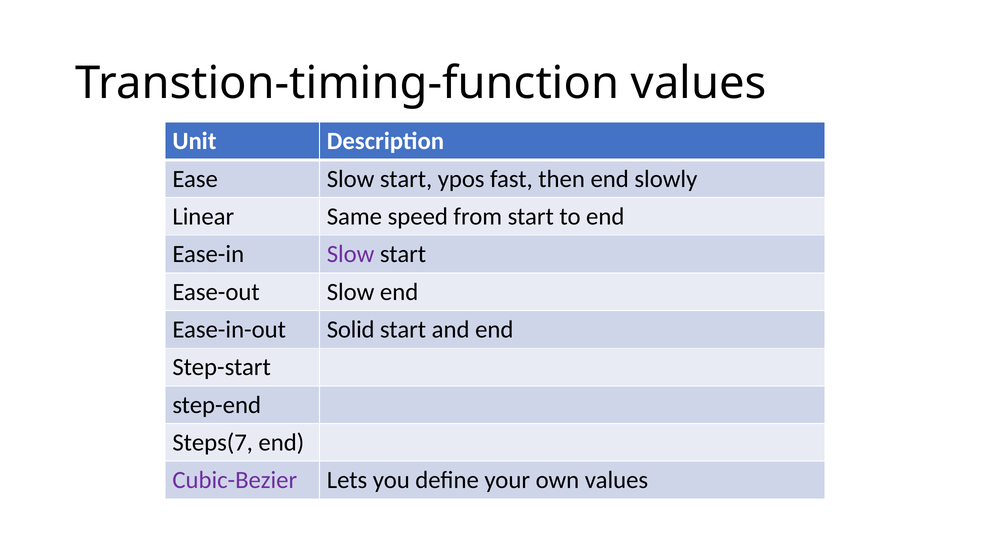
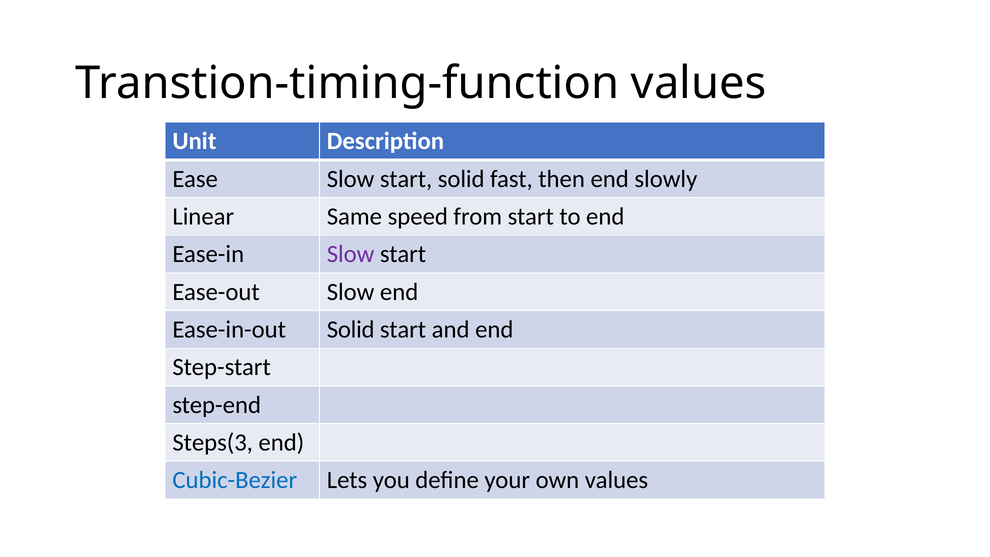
start ypos: ypos -> solid
Steps(7: Steps(7 -> Steps(3
Cubic-Bezier colour: purple -> blue
